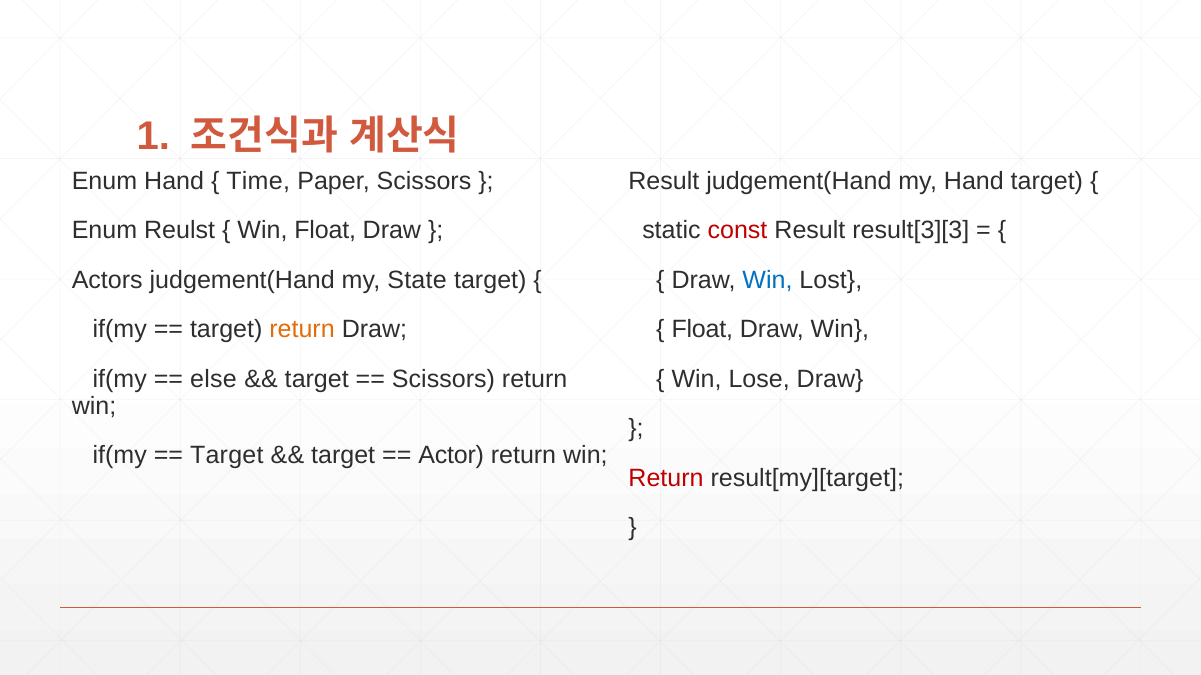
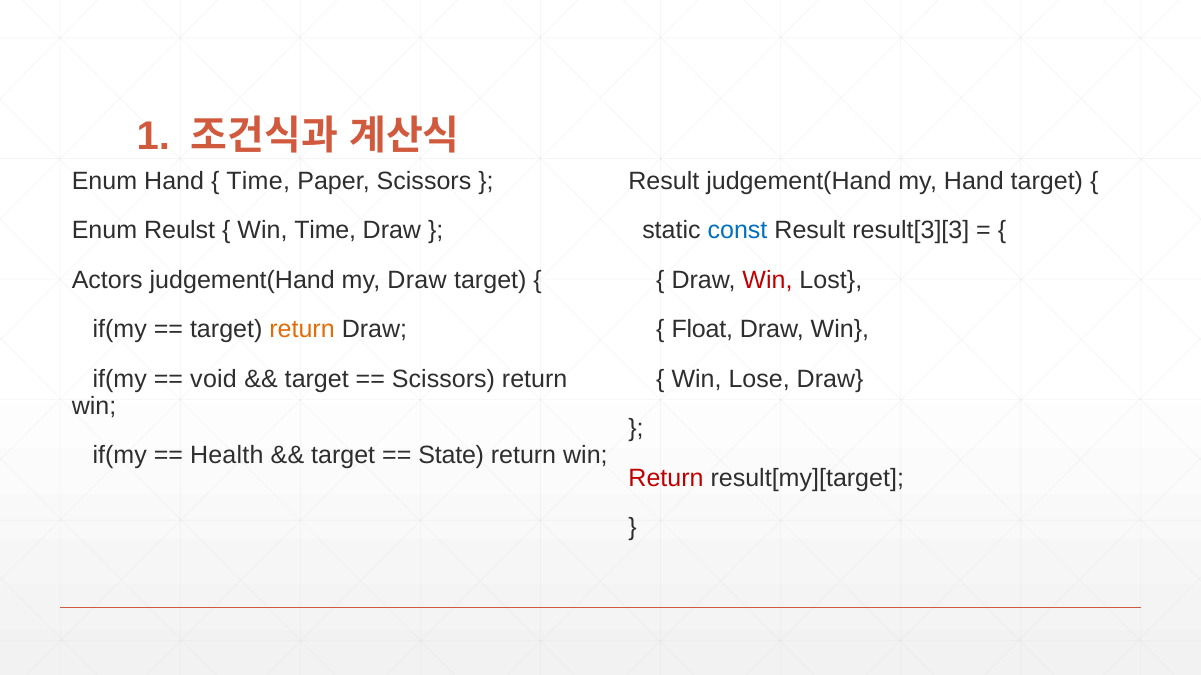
Win Float: Float -> Time
const colour: red -> blue
my State: State -> Draw
Win at (768, 280) colour: blue -> red
else: else -> void
Target at (227, 456): Target -> Health
Actor: Actor -> State
